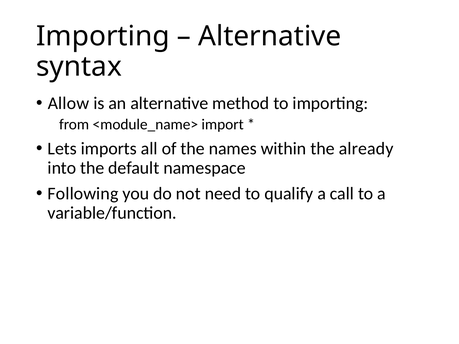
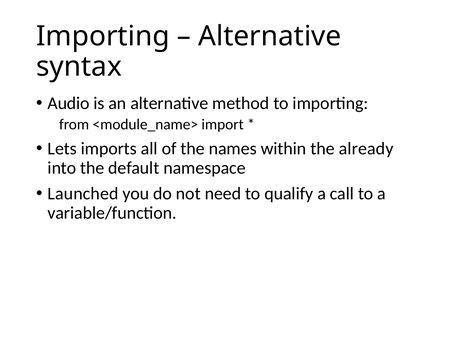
Allow: Allow -> Audio
Following: Following -> Launched
